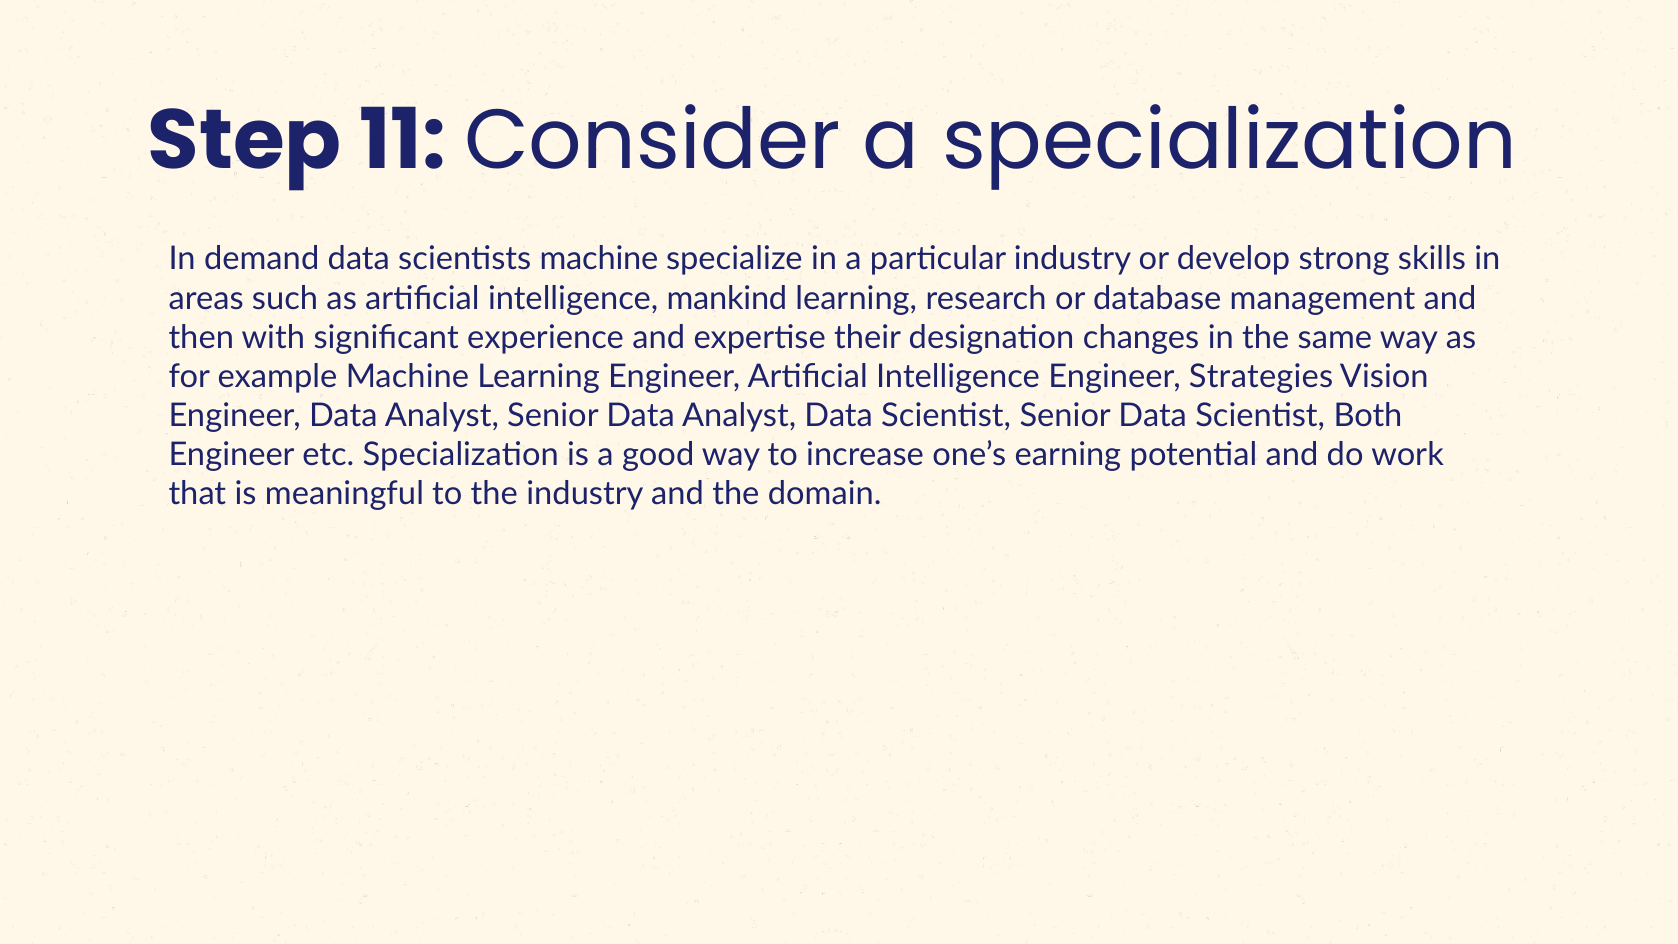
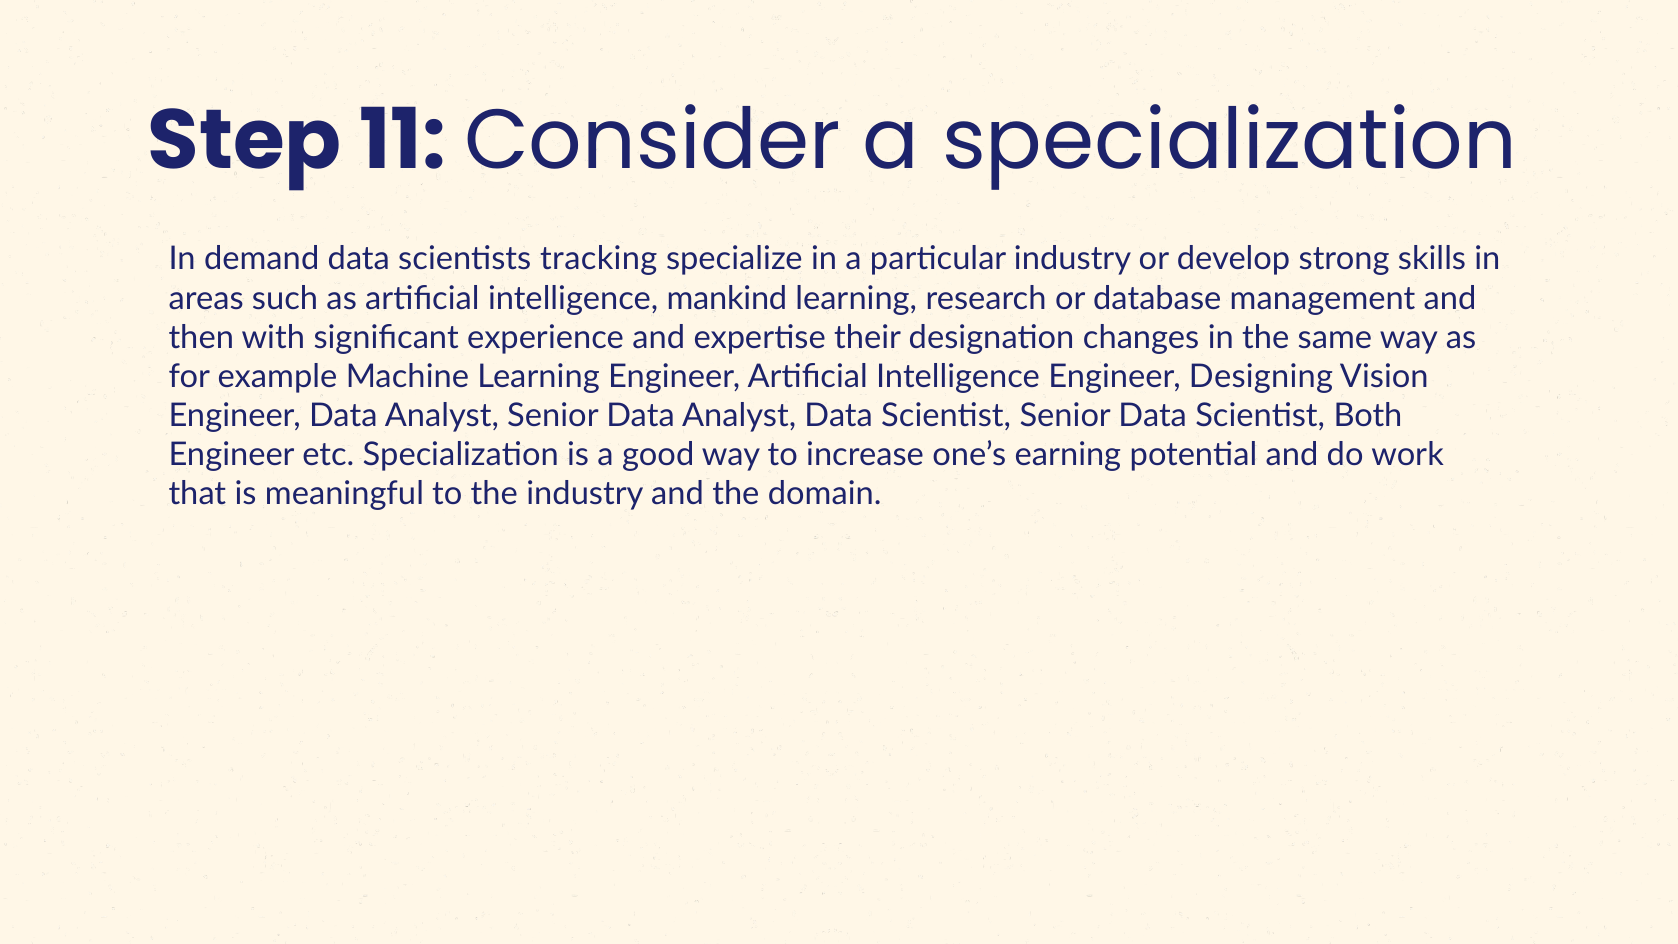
scientists machine: machine -> tracking
Strategies: Strategies -> Designing
